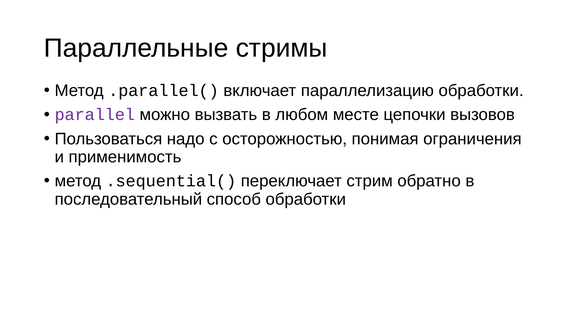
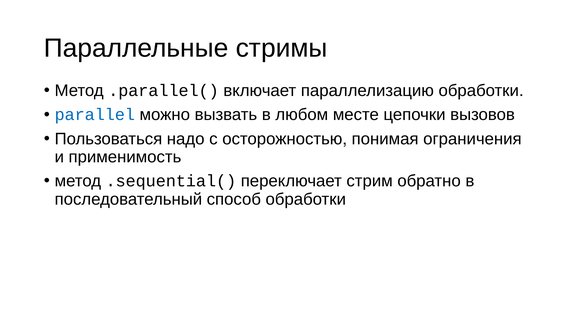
parallel colour: purple -> blue
